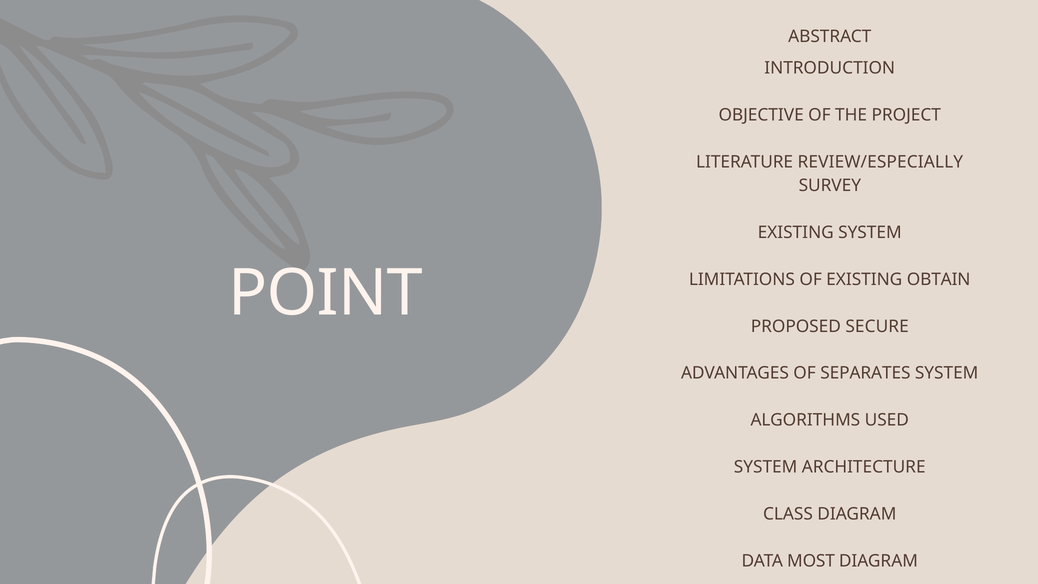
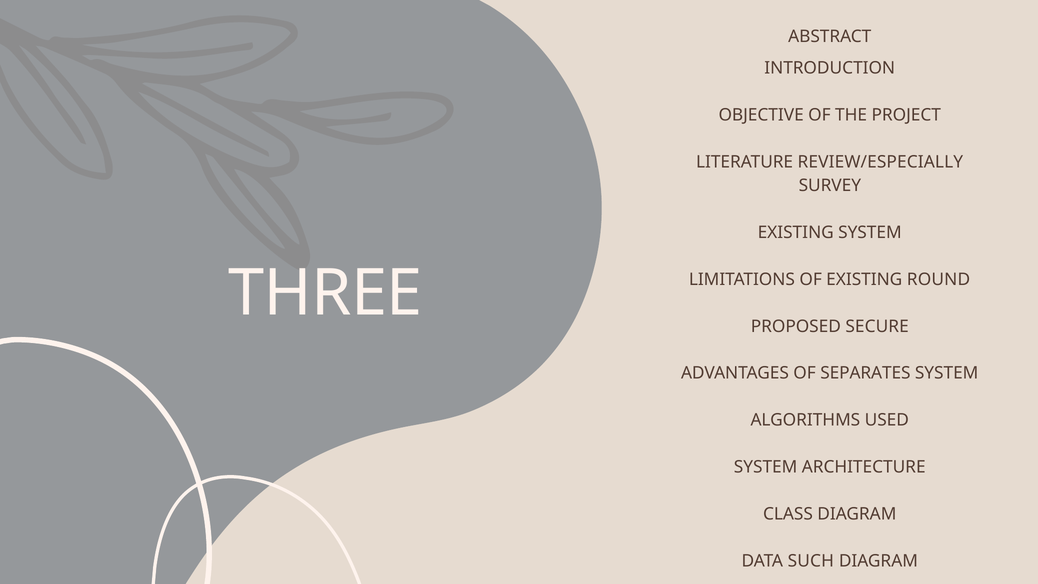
OBTAIN: OBTAIN -> ROUND
POINT: POINT -> THREE
MOST: MOST -> SUCH
